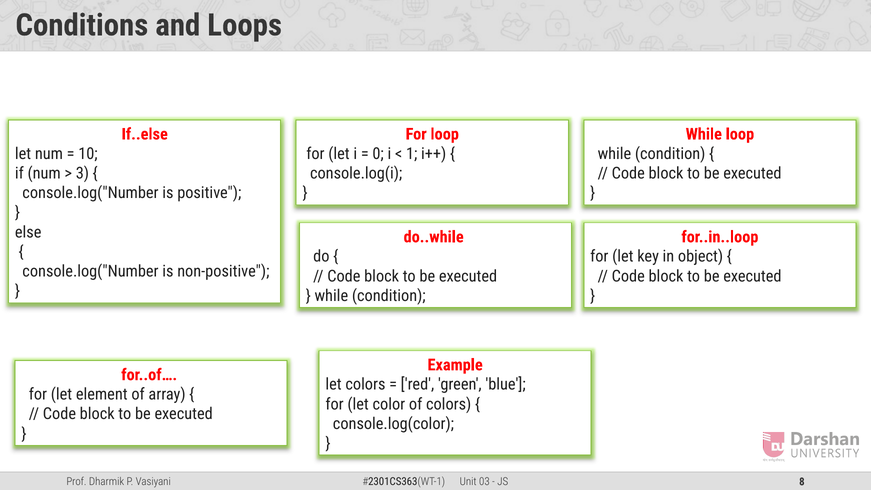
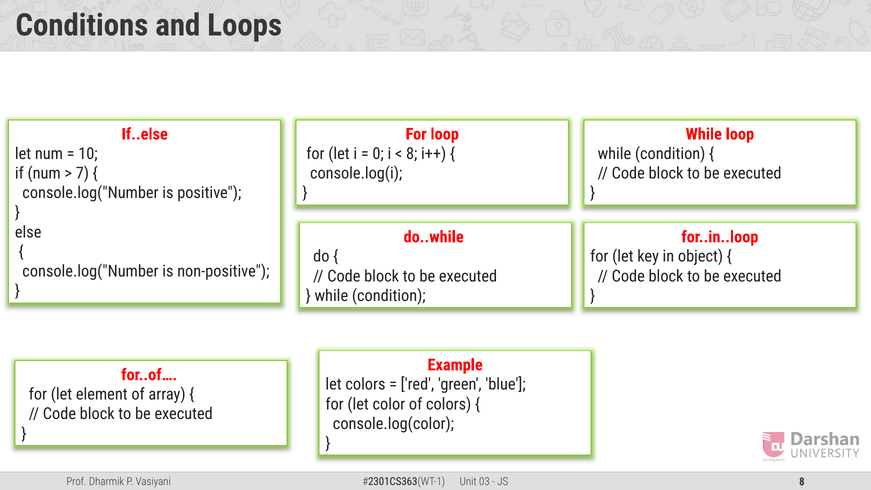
1 at (412, 154): 1 -> 8
3: 3 -> 7
